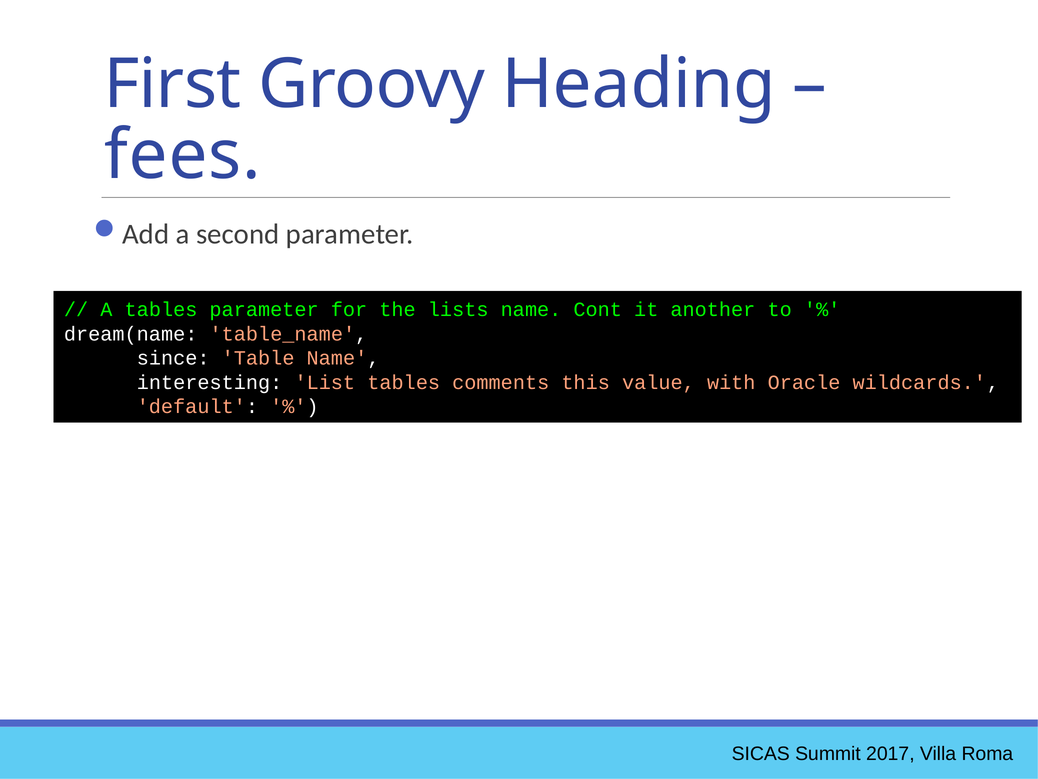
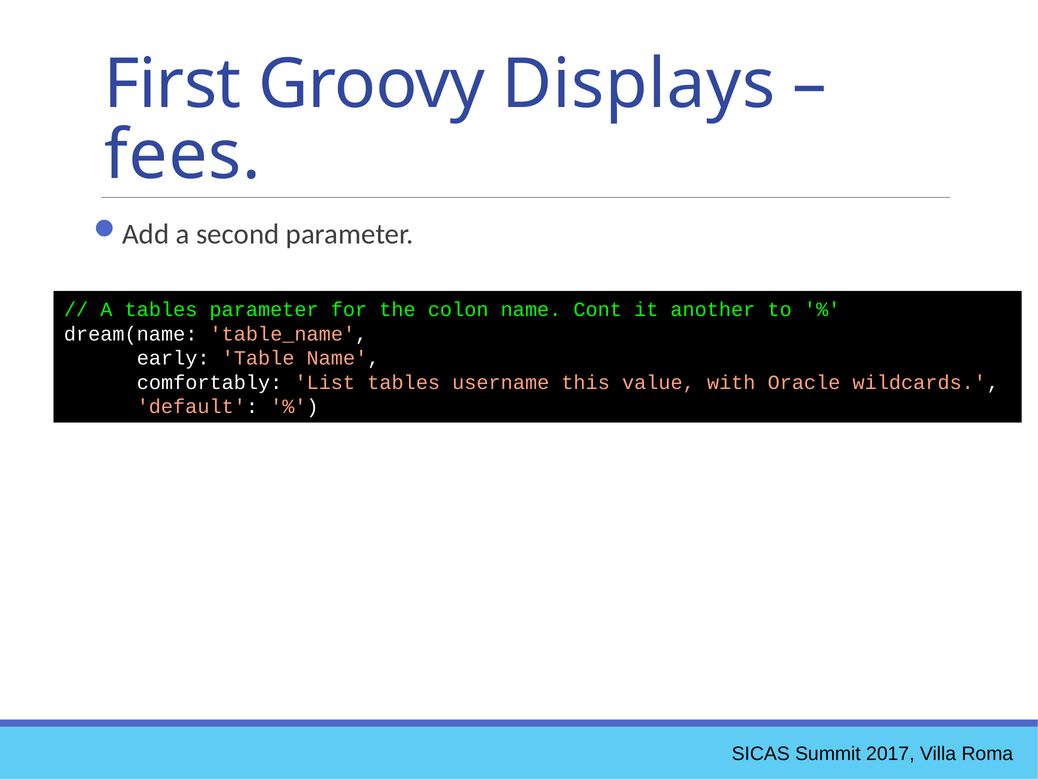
Heading: Heading -> Displays
lists: lists -> colon
since: since -> early
interesting: interesting -> comfortably
comments: comments -> username
